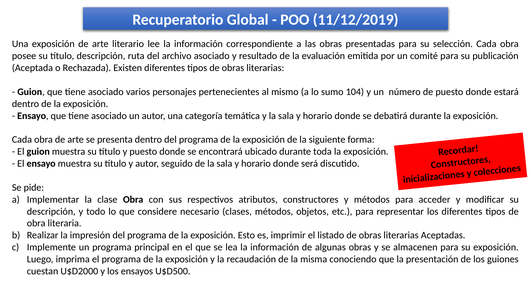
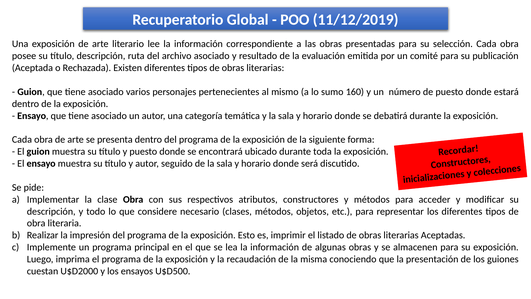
104: 104 -> 160
